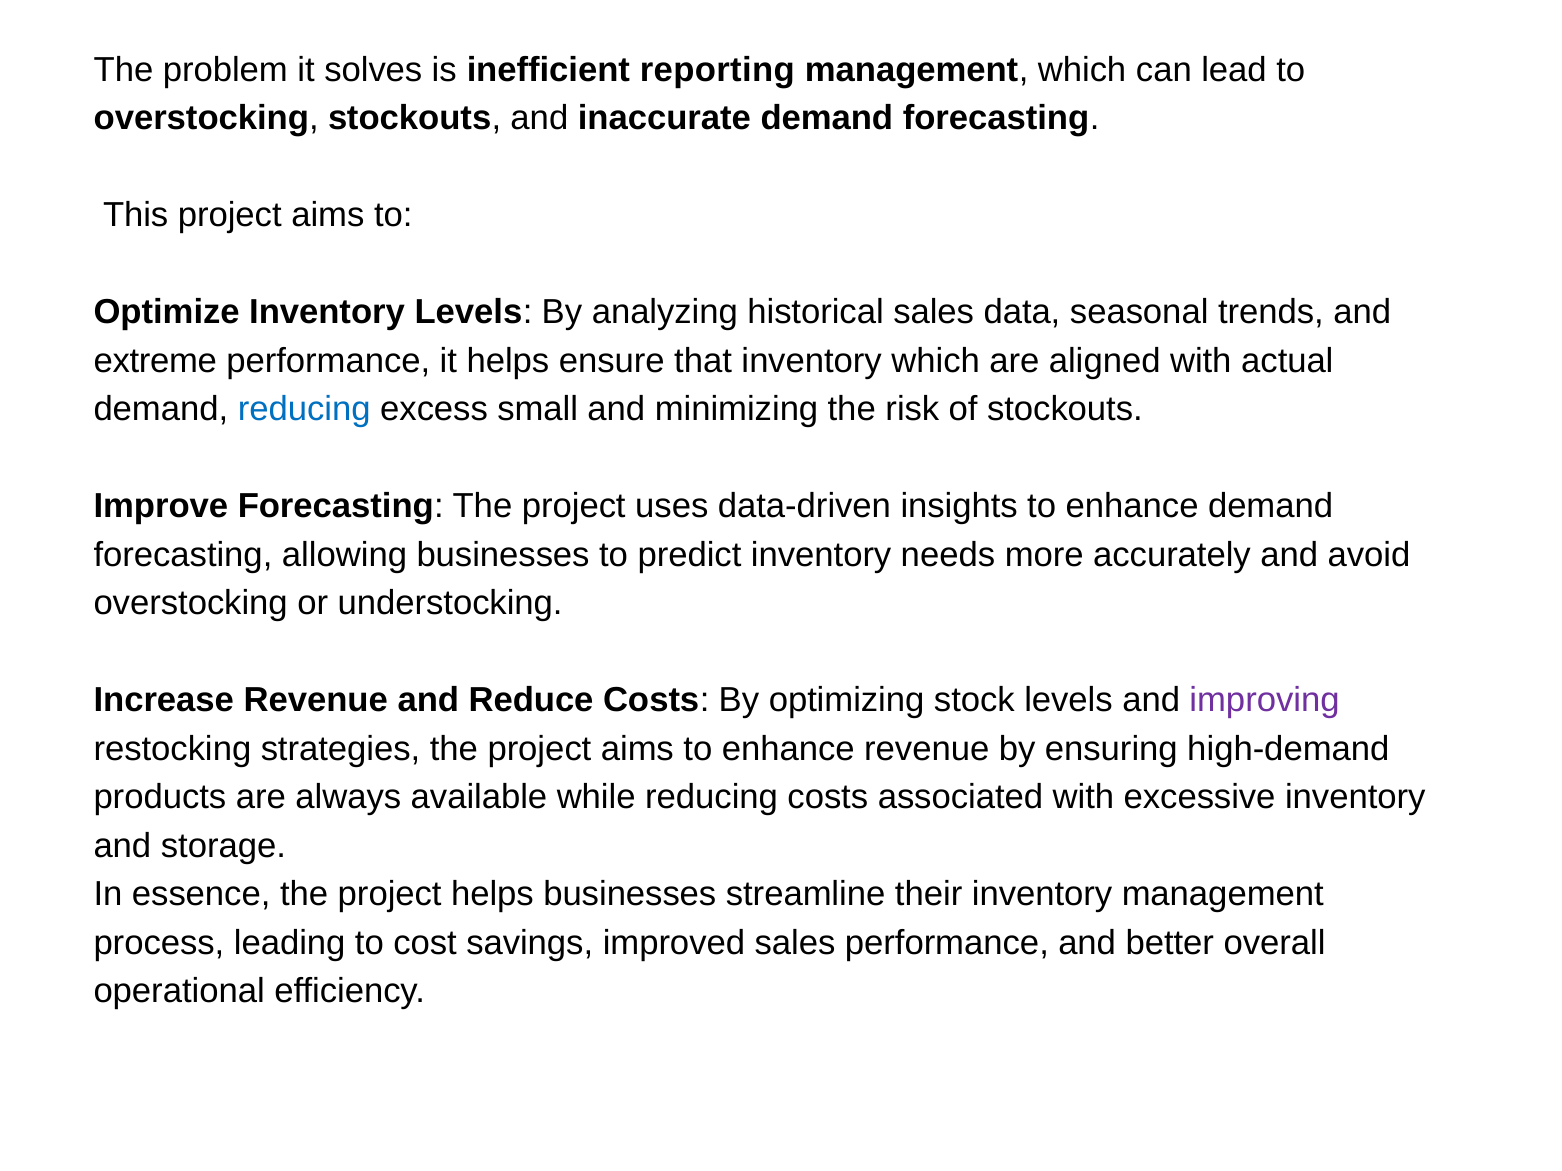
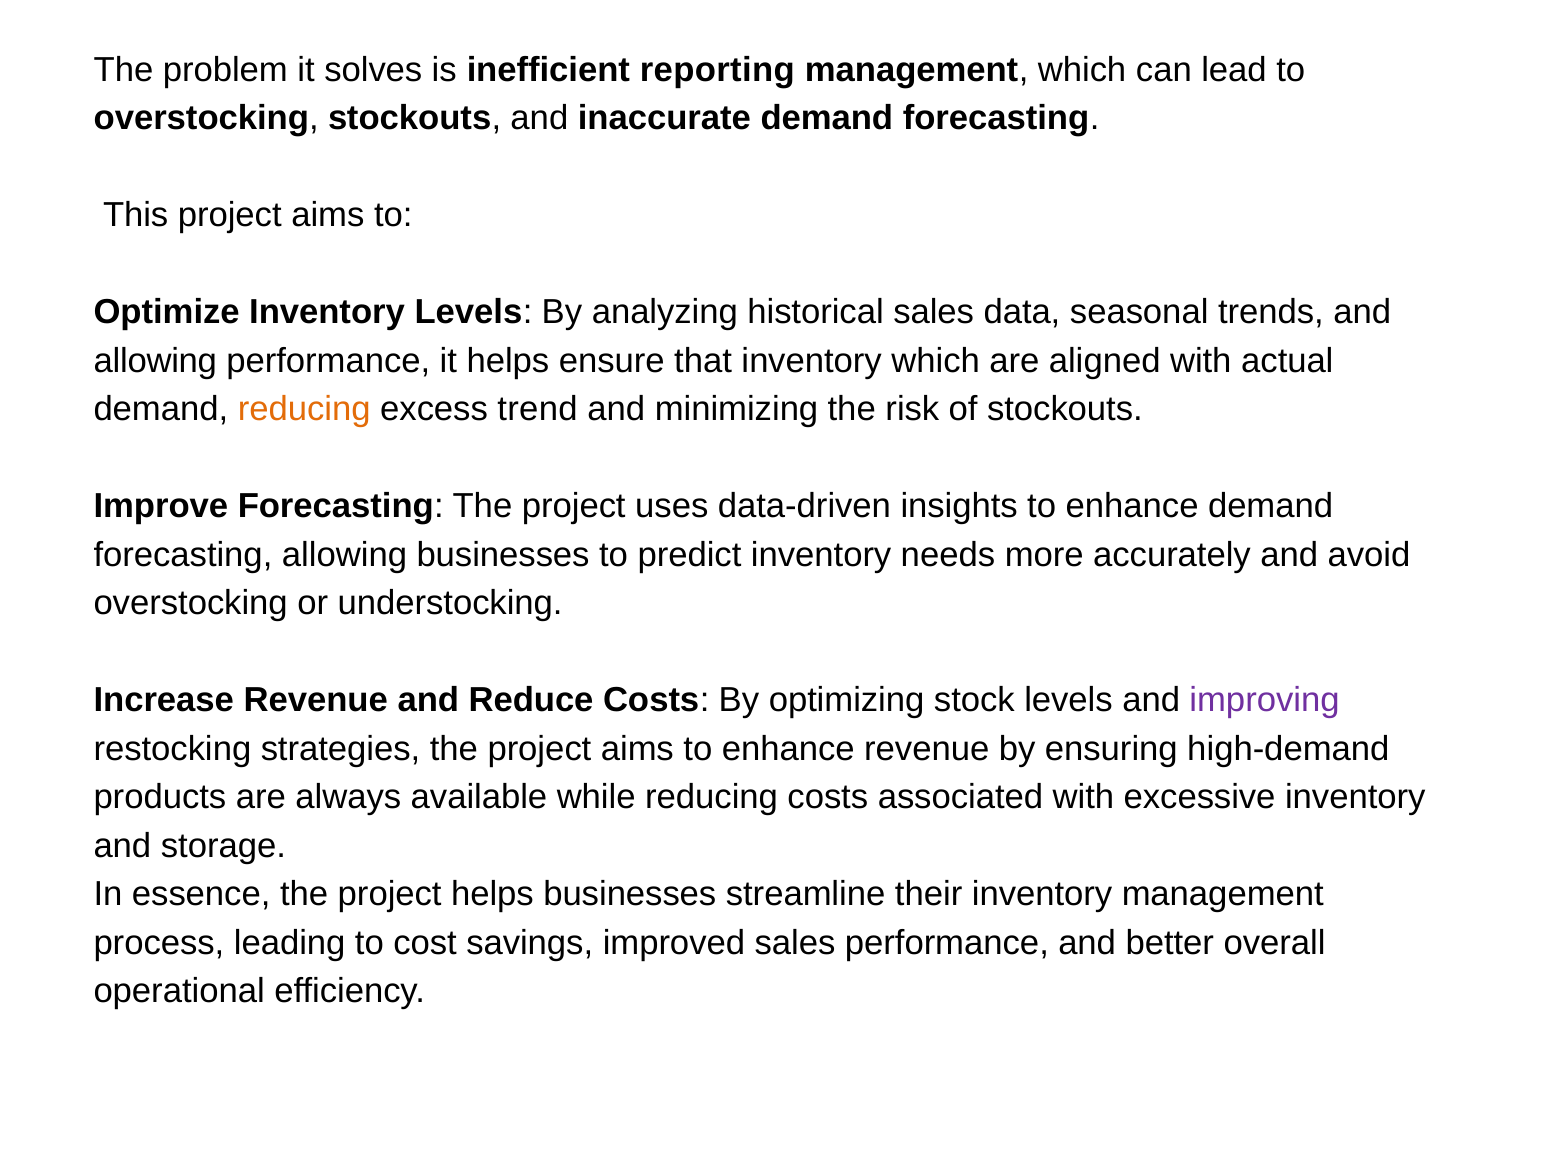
extreme at (155, 361): extreme -> allowing
reducing at (304, 410) colour: blue -> orange
small: small -> trend
